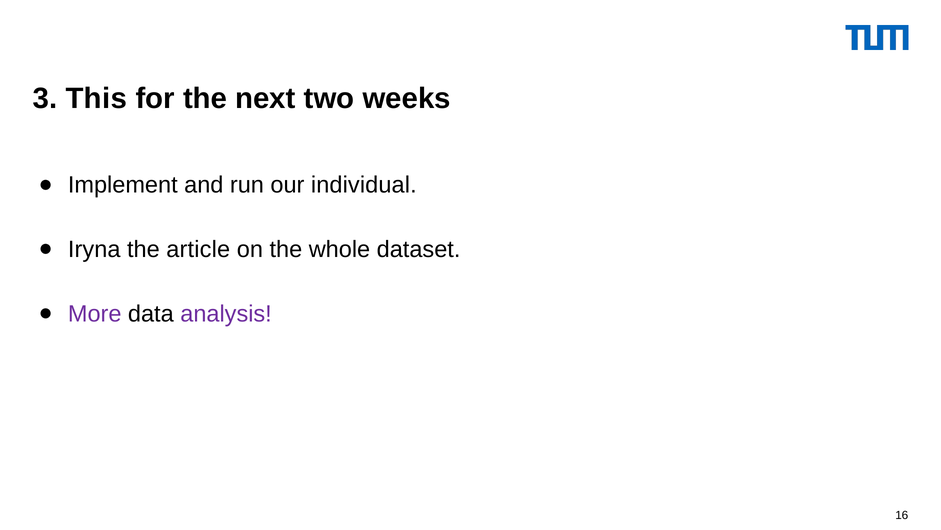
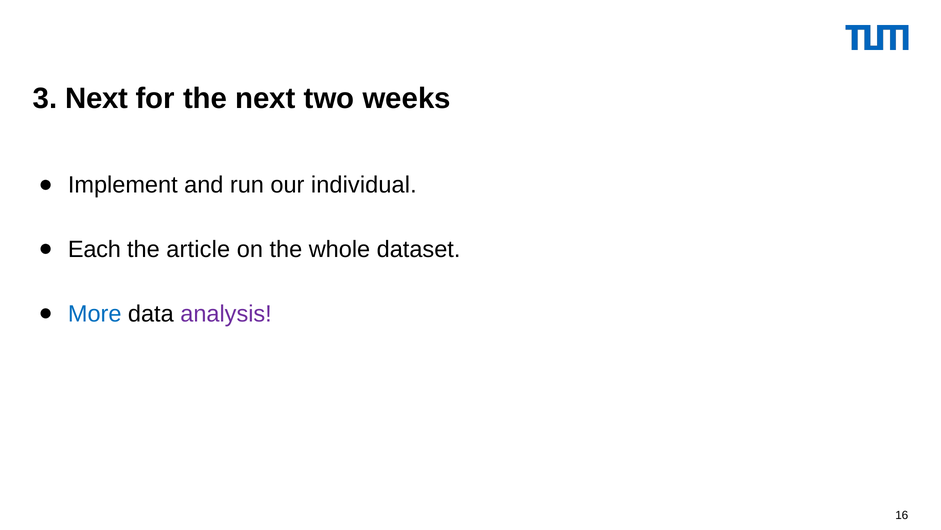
3 This: This -> Next
Iryna: Iryna -> Each
More colour: purple -> blue
